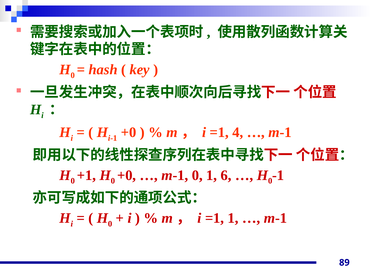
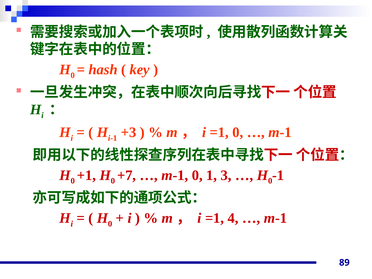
+0 at (129, 132): +0 -> +3
=1 4: 4 -> 0
0 +0: +0 -> +7
6: 6 -> 3
=1 1: 1 -> 4
